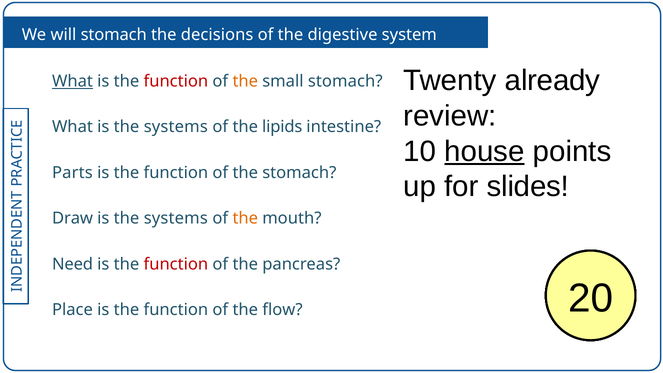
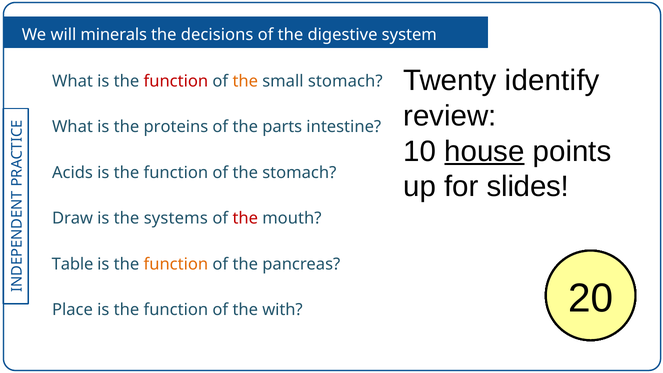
will stomach: stomach -> minerals
already: already -> identify
What at (72, 81) underline: present -> none
What is the systems: systems -> proteins
lipids: lipids -> parts
Parts: Parts -> Acids
the at (245, 218) colour: orange -> red
Need: Need -> Table
function at (176, 264) colour: red -> orange
flow: flow -> with
